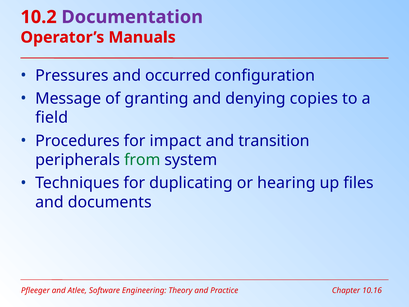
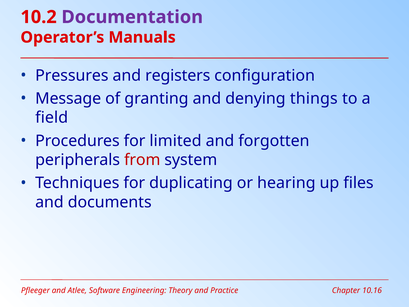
occurred: occurred -> registers
copies: copies -> things
impact: impact -> limited
transition: transition -> forgotten
from colour: green -> red
